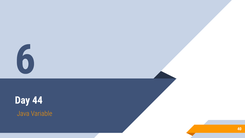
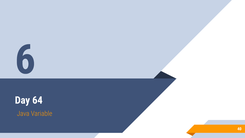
44: 44 -> 64
